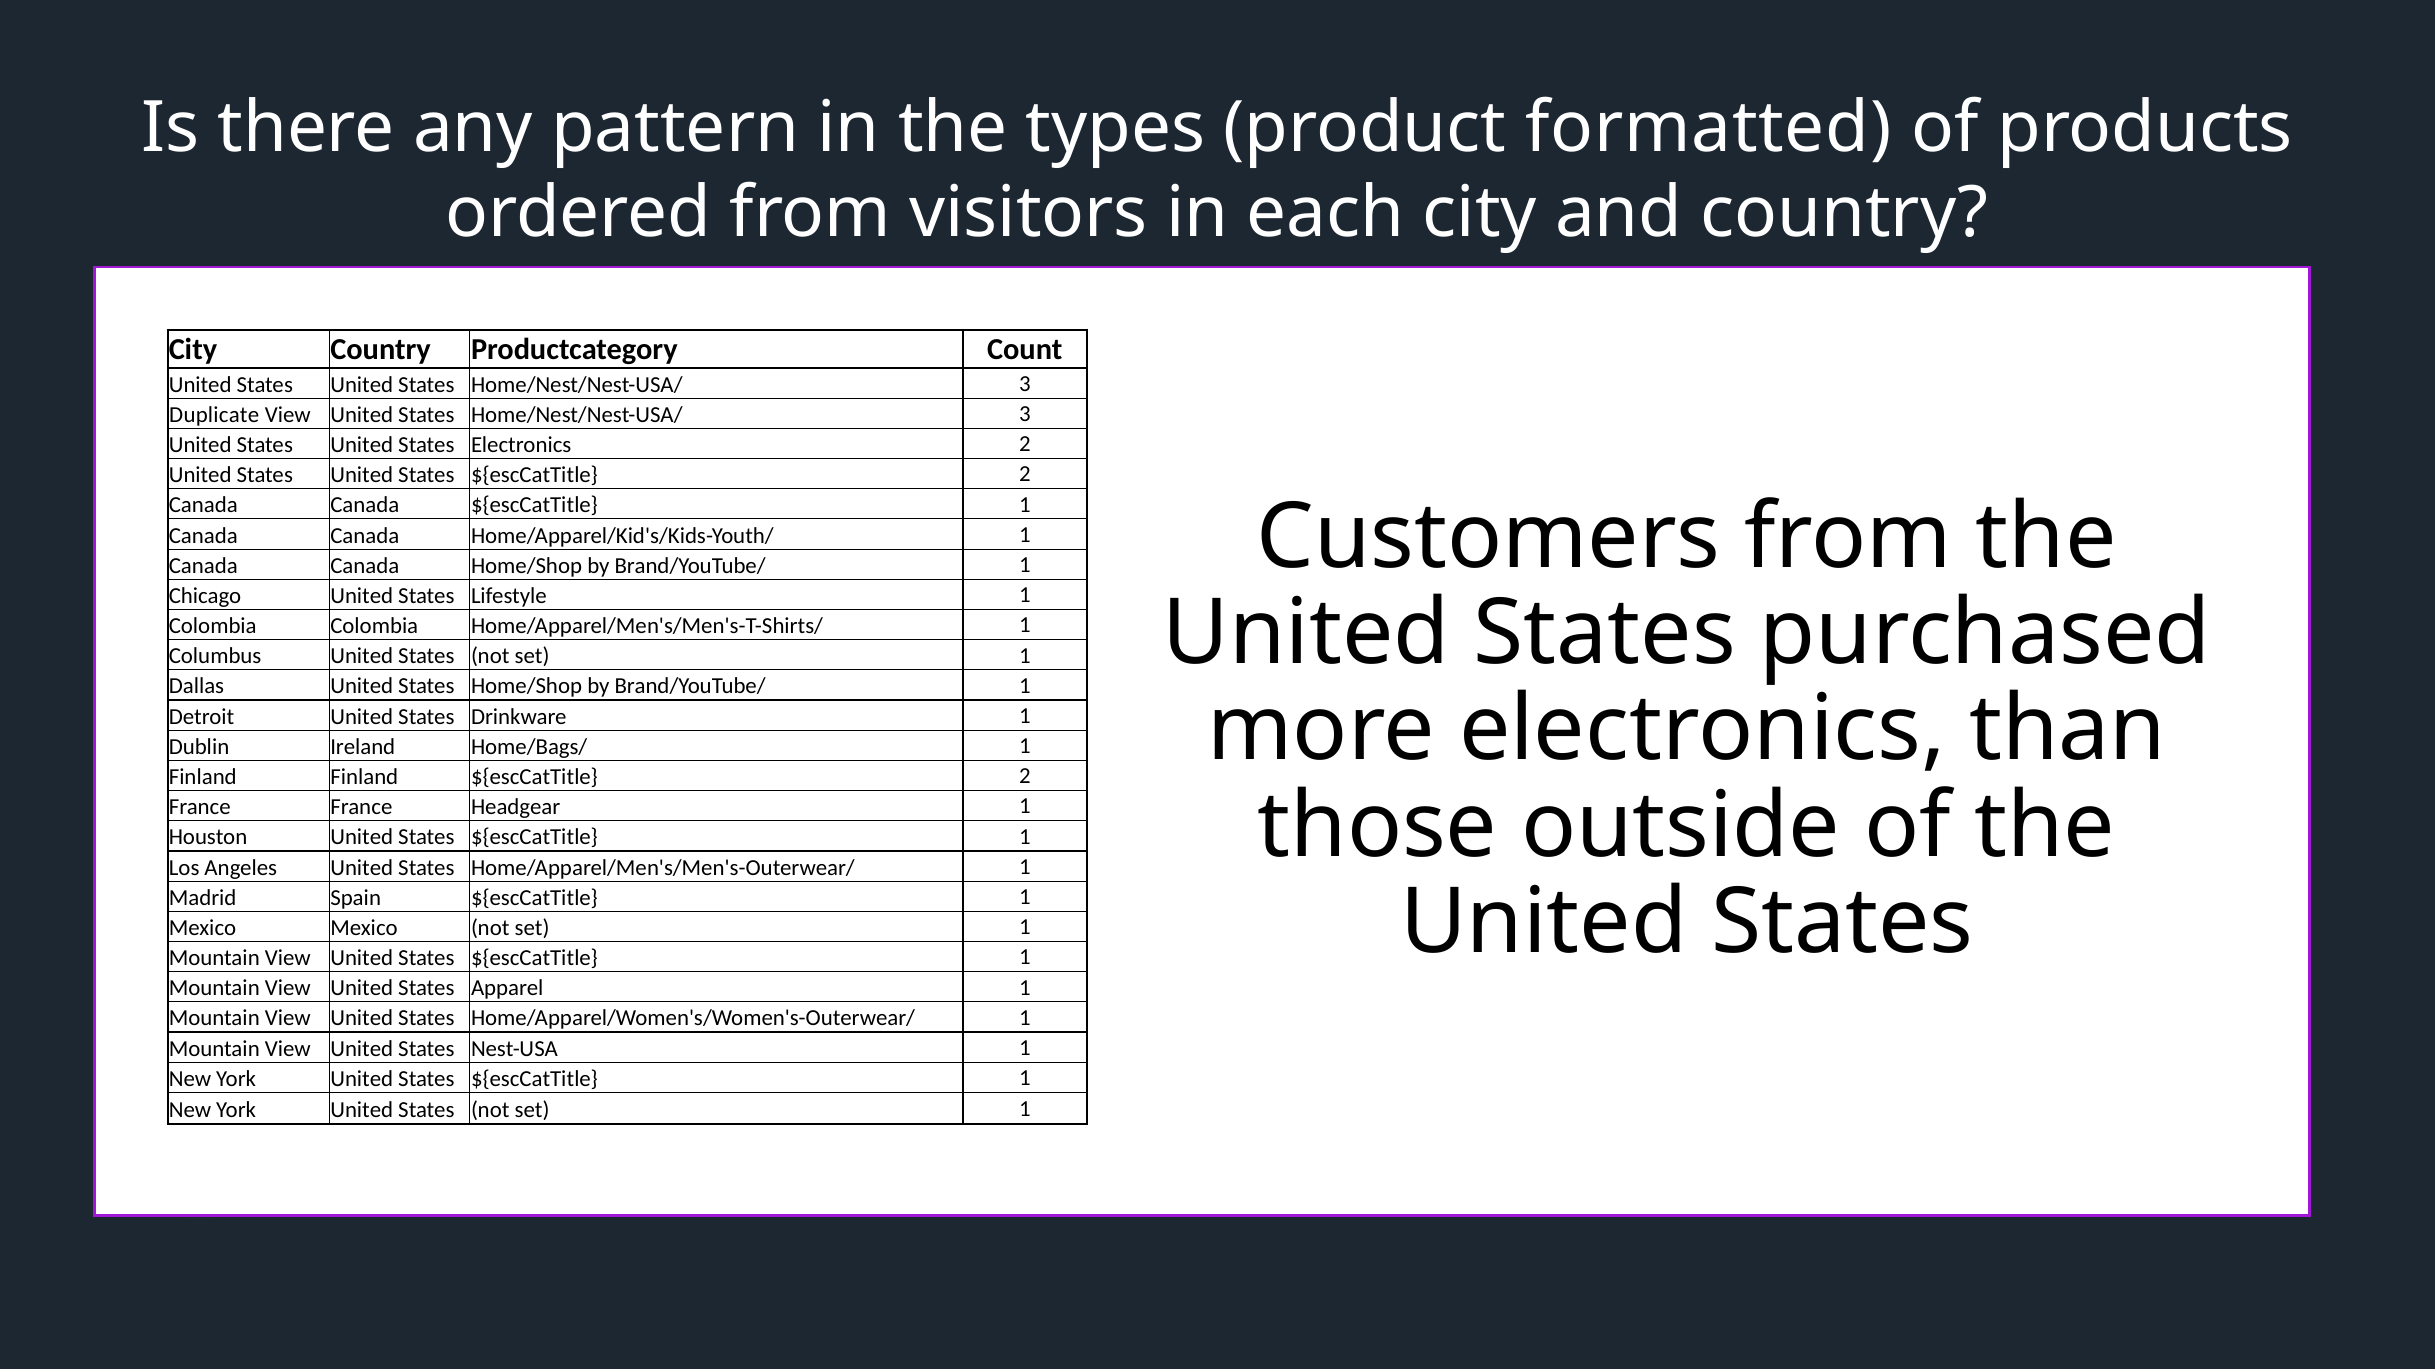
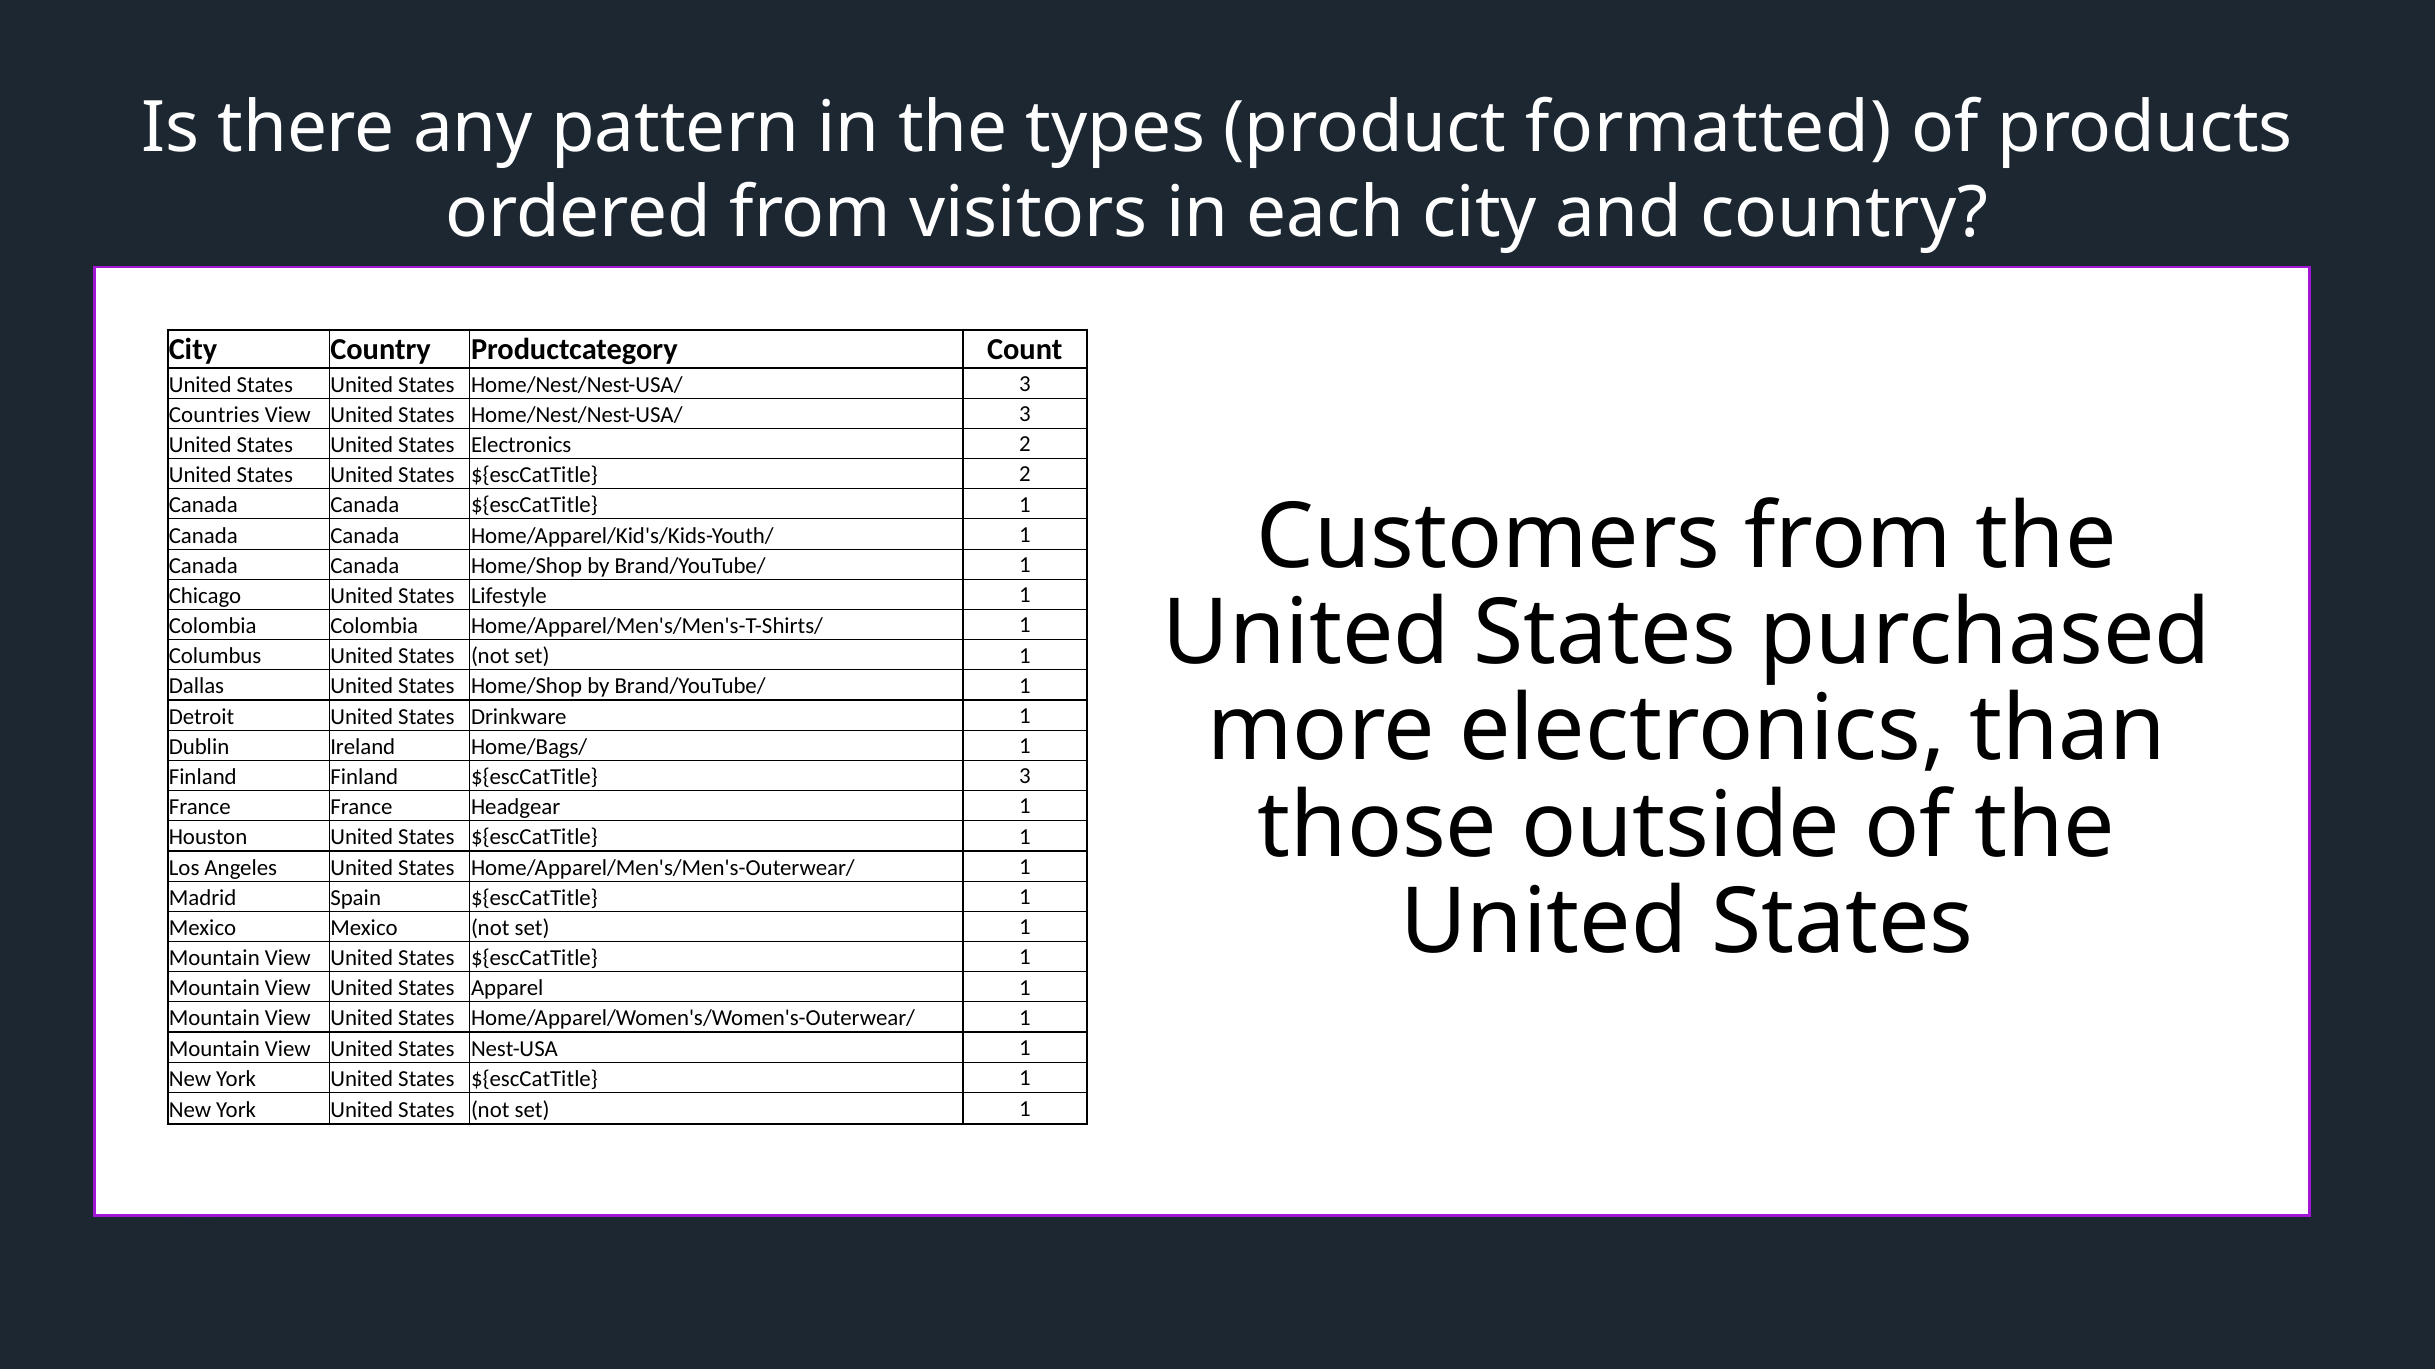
Duplicate: Duplicate -> Countries
Finland ${escCatTitle 2: 2 -> 3
